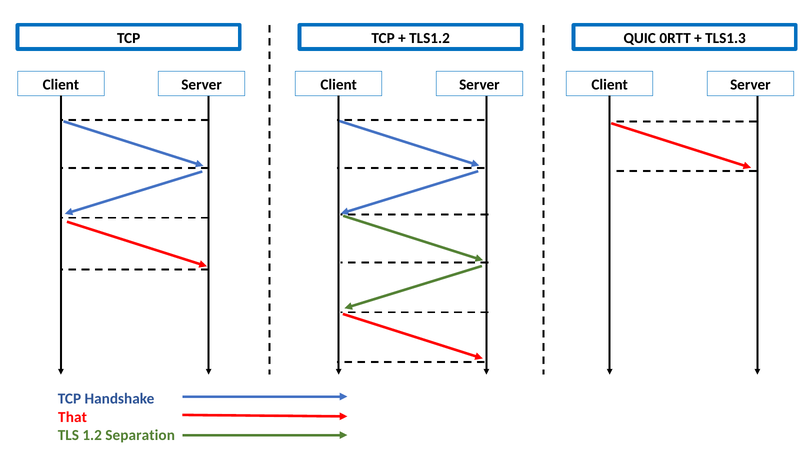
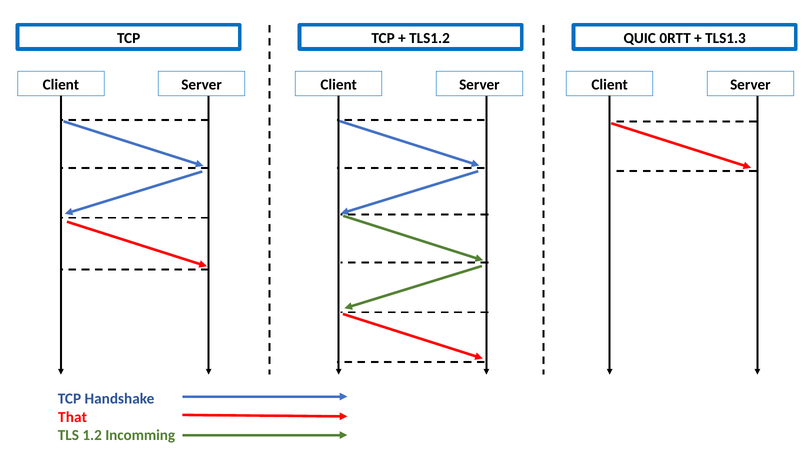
Separation: Separation -> Incomming
